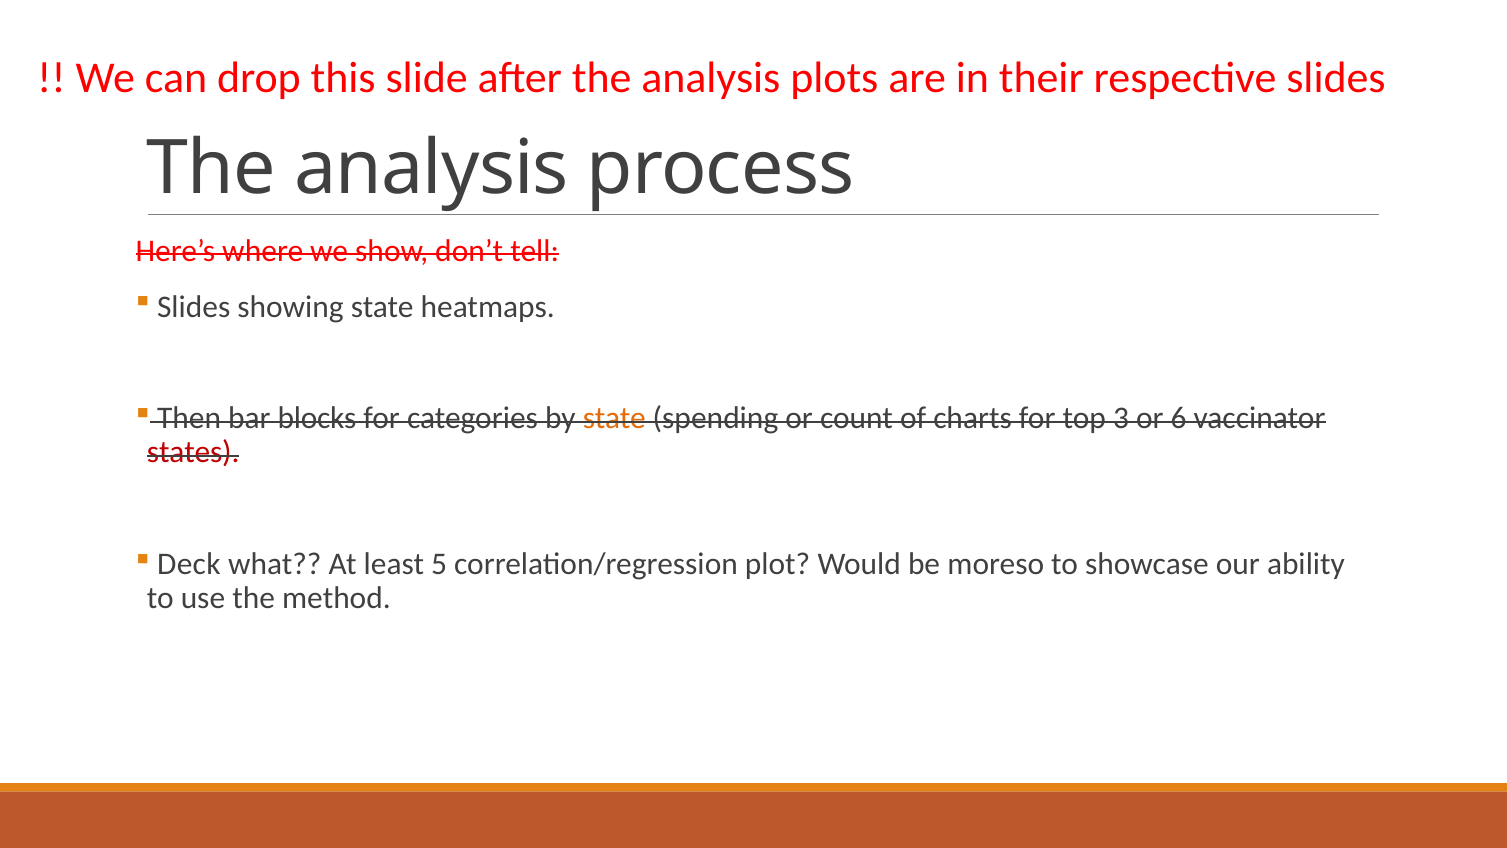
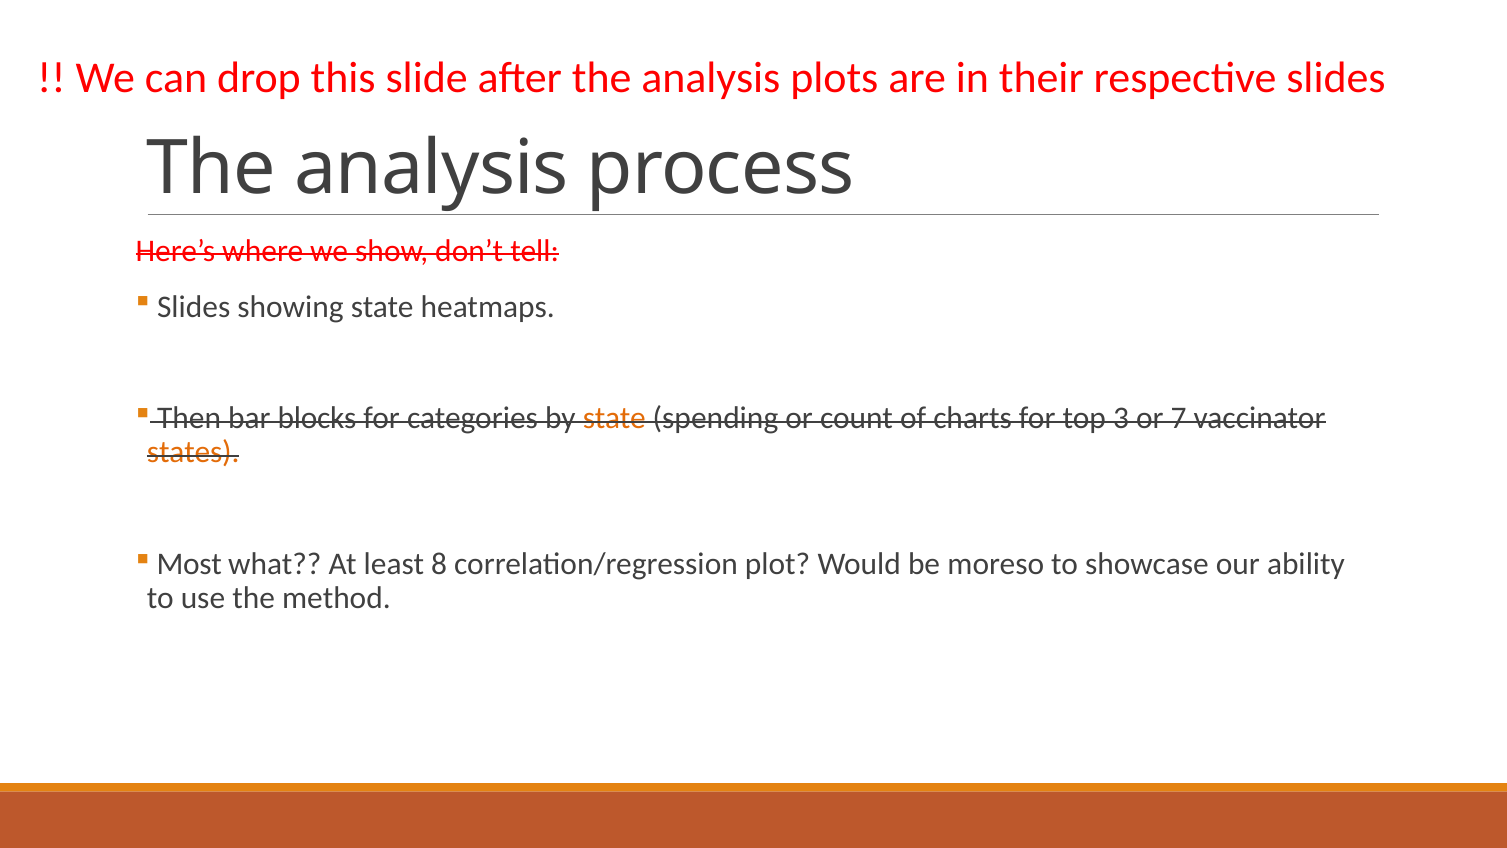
6: 6 -> 7
states colour: red -> orange
Deck: Deck -> Most
5: 5 -> 8
